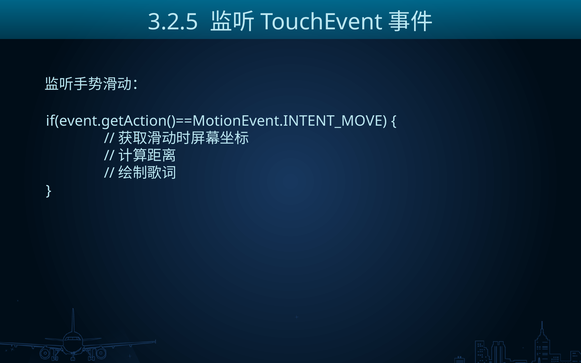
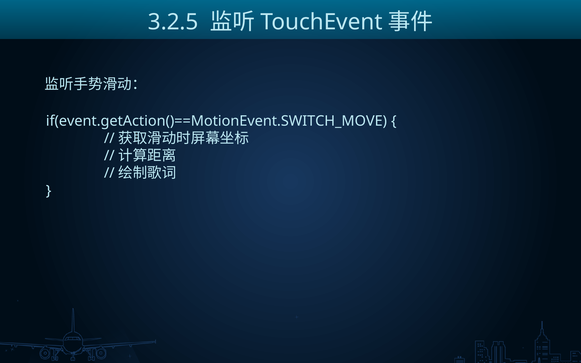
if(event.getAction()==MotionEvent.INTENT_MOVE: if(event.getAction()==MotionEvent.INTENT_MOVE -> if(event.getAction()==MotionEvent.SWITCH_MOVE
